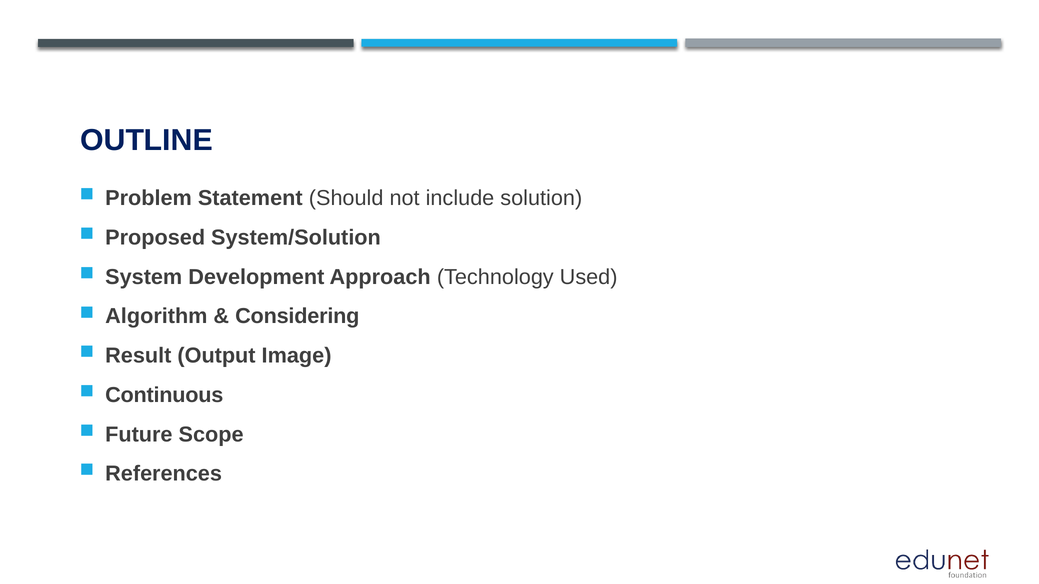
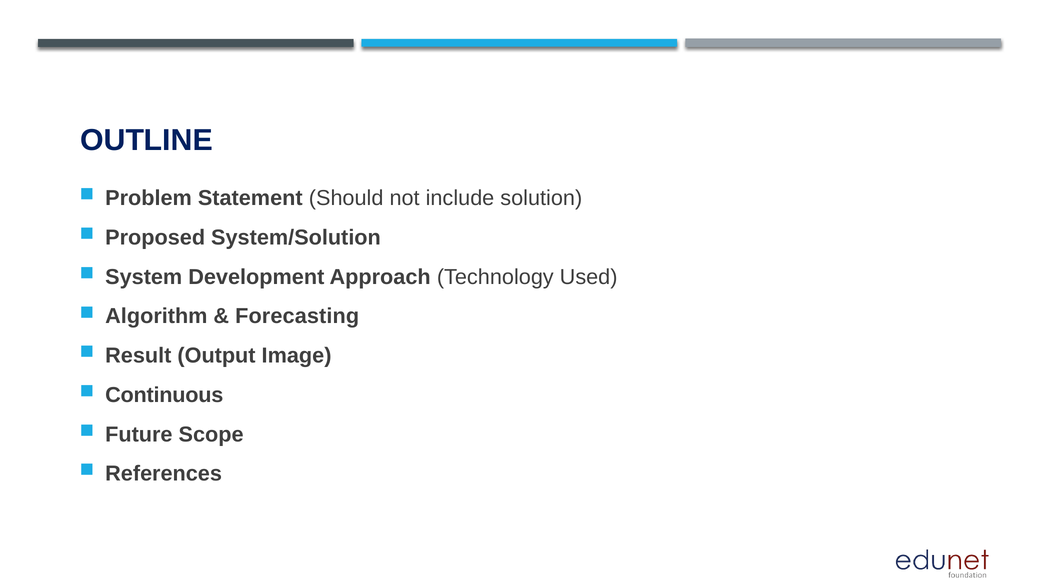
Considering: Considering -> Forecasting
